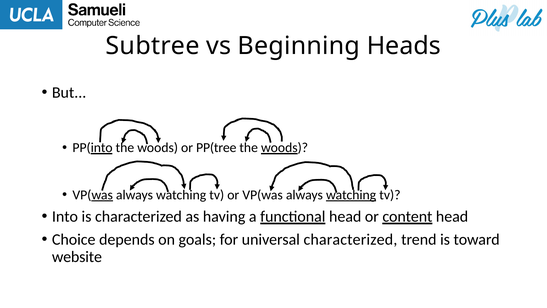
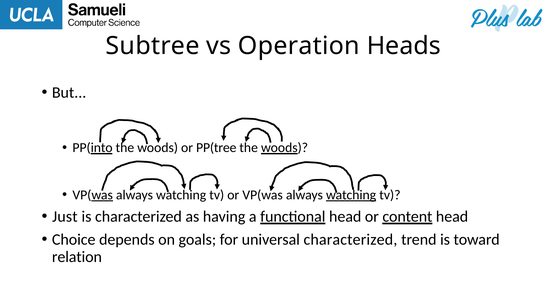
Beginning: Beginning -> Operation
Into: Into -> Just
website: website -> relation
